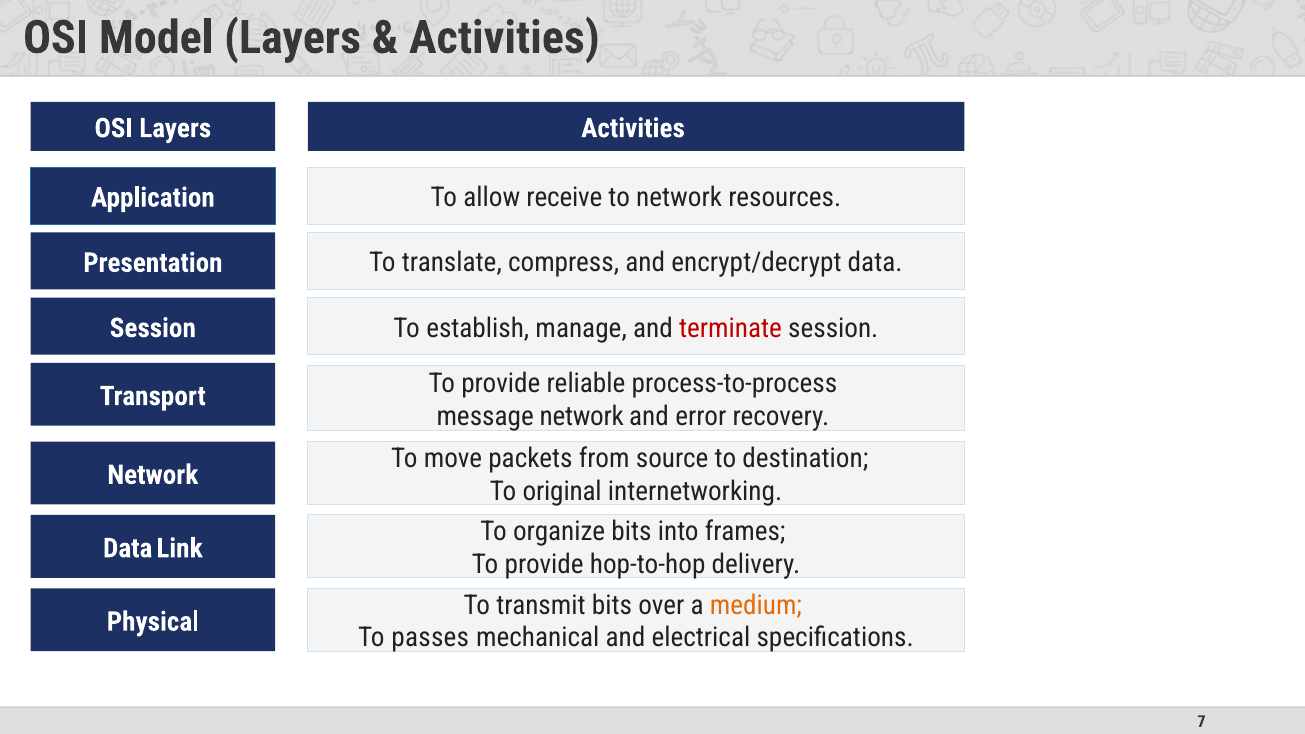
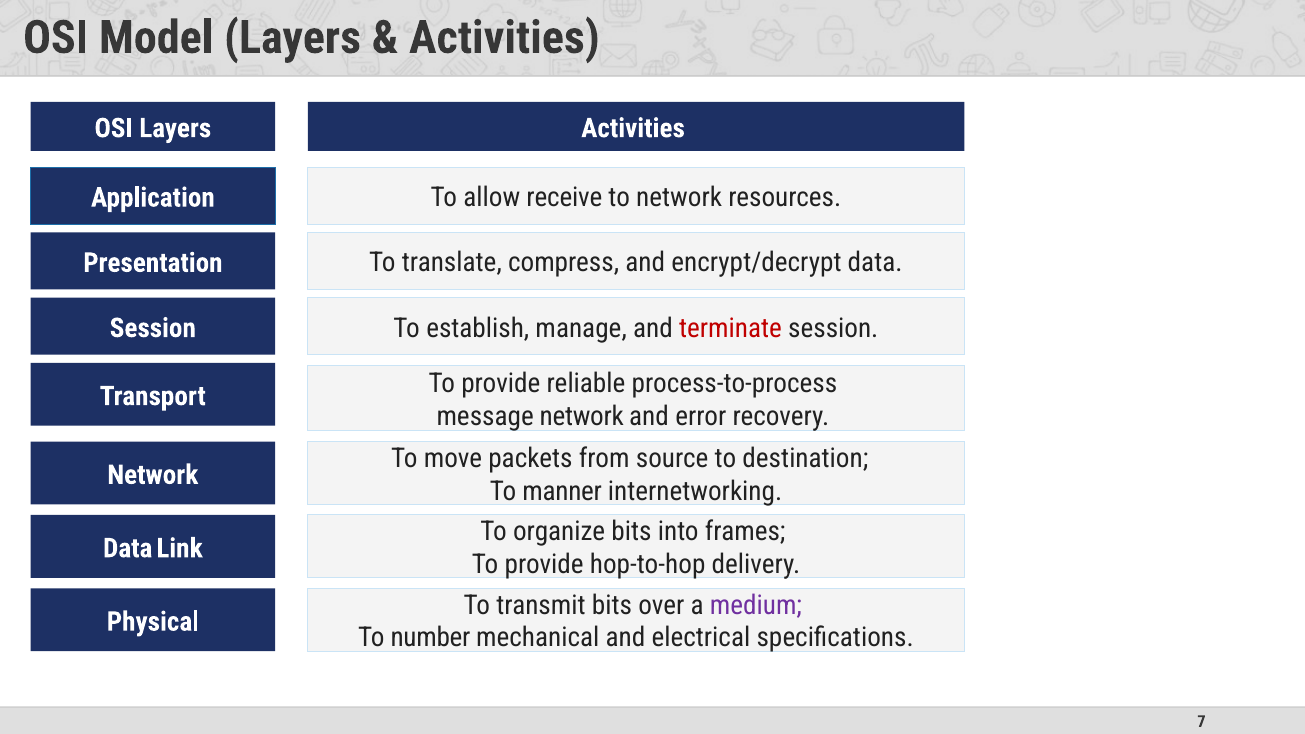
original: original -> manner
medium colour: orange -> purple
passes: passes -> number
